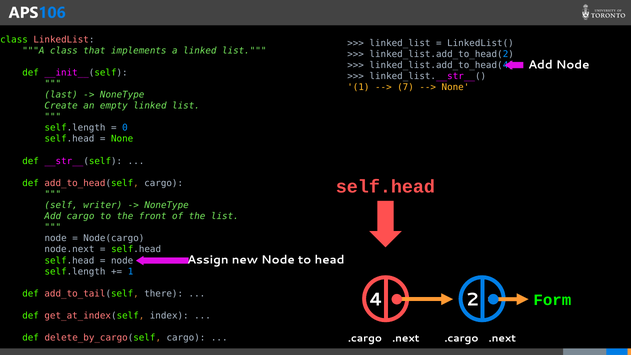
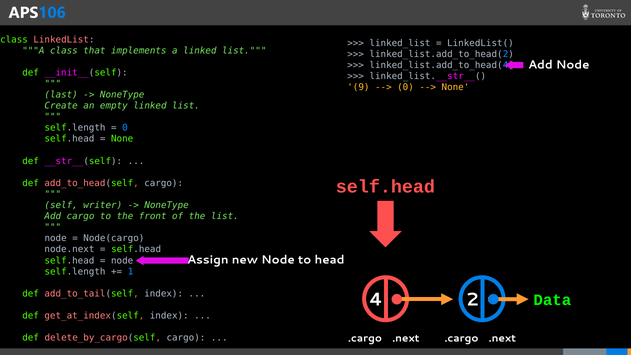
1 at (358, 87): 1 -> 9
7 at (406, 87): 7 -> 0
add_to_tail(self there: there -> index
Form: Form -> Data
